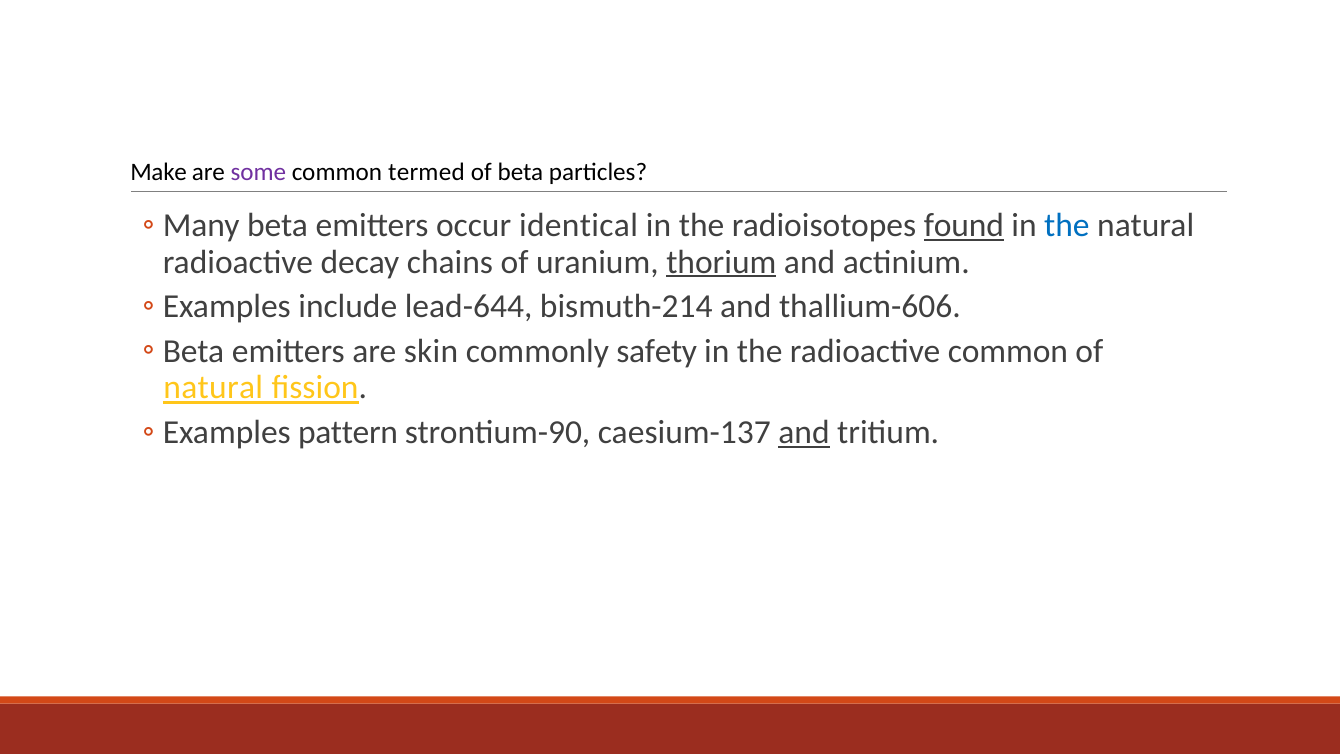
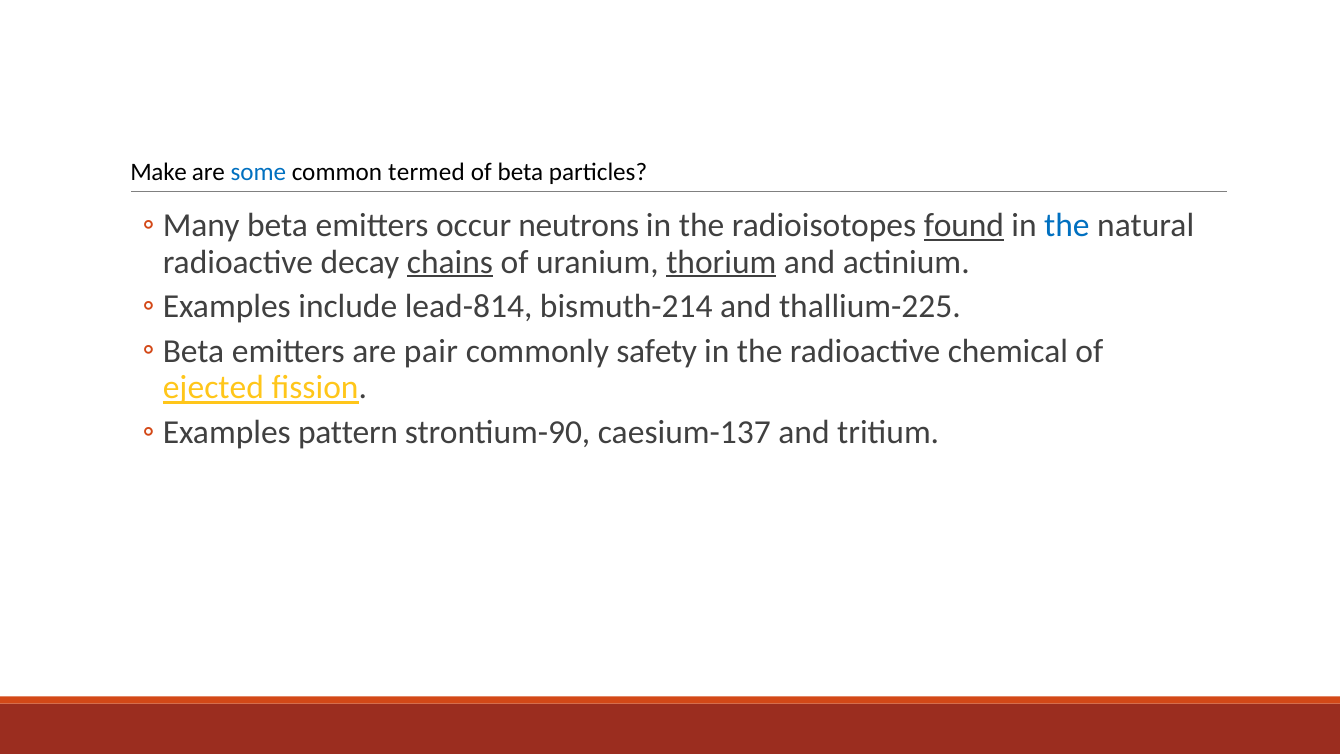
some colour: purple -> blue
identical: identical -> neutrons
chains underline: none -> present
lead-644: lead-644 -> lead-814
thallium-606: thallium-606 -> thallium-225
skin: skin -> pair
radioactive common: common -> chemical
natural at (213, 388): natural -> ejected
and at (804, 433) underline: present -> none
